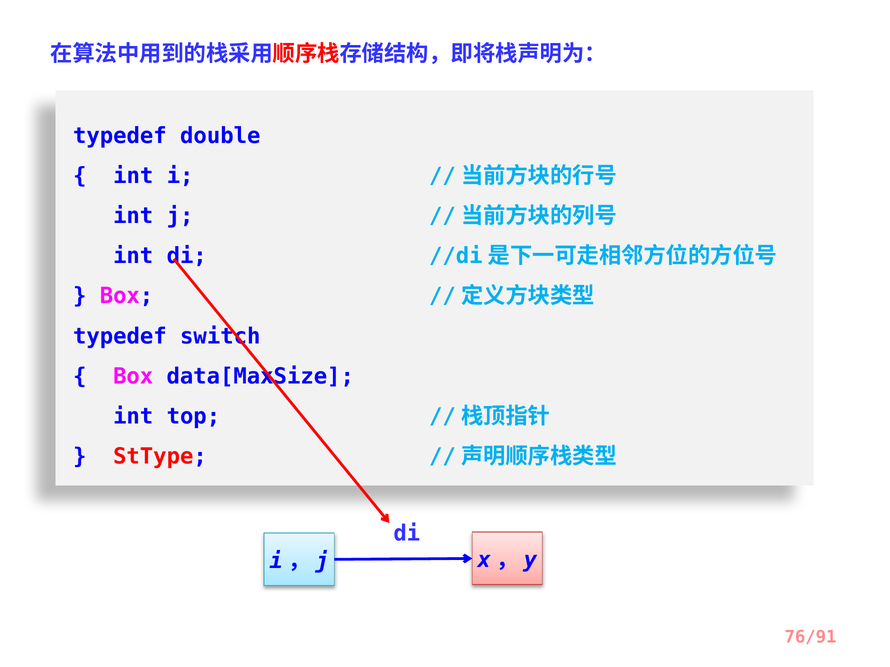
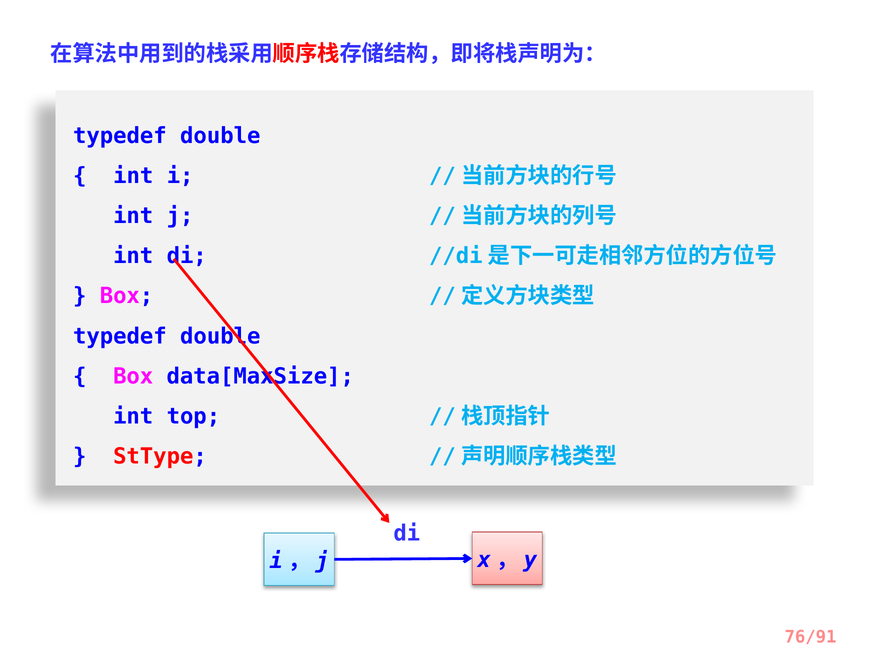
switch at (220, 336): switch -> double
